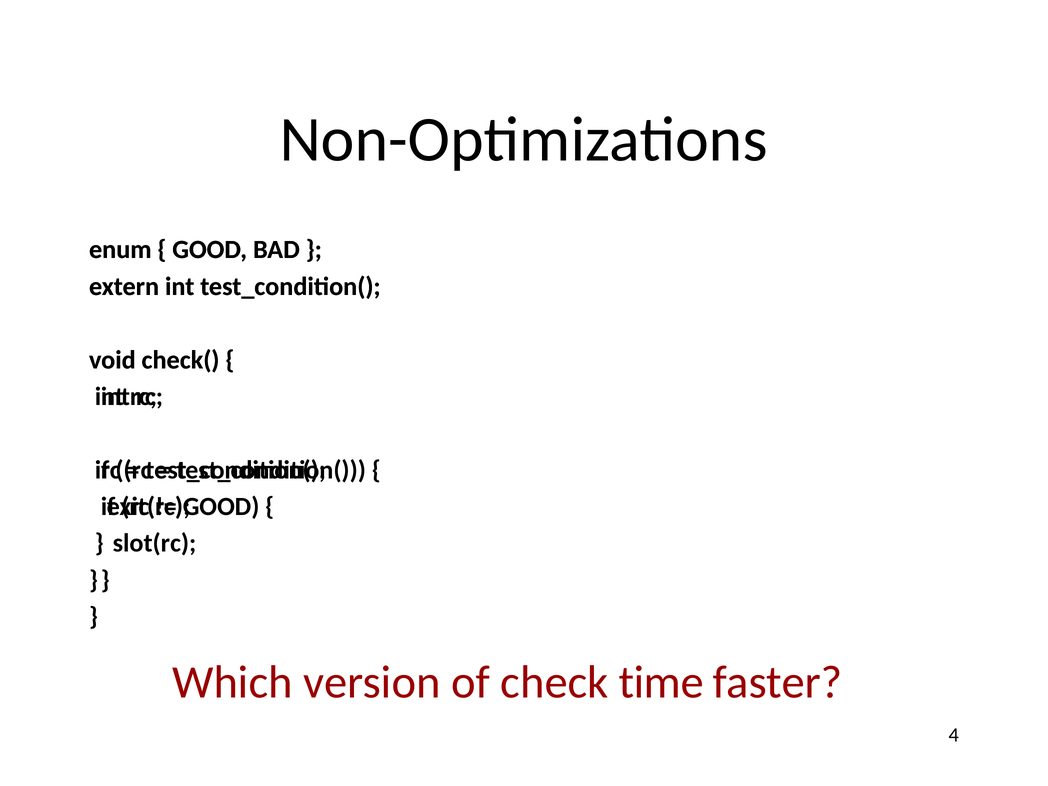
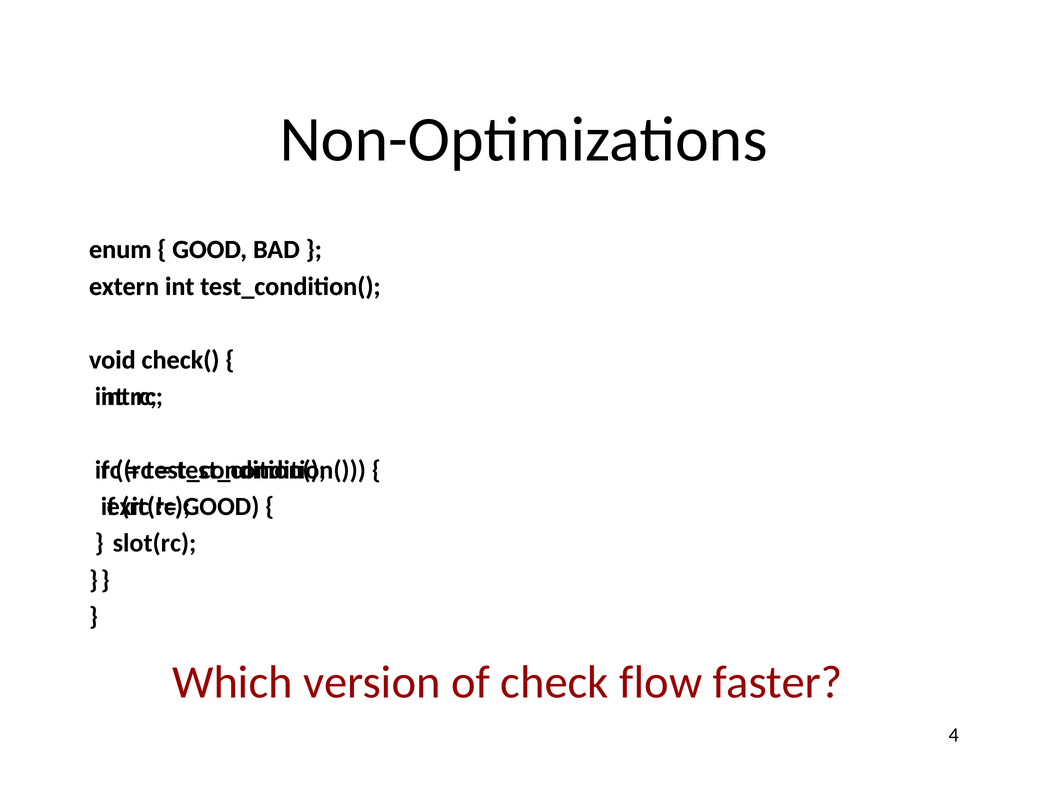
time: time -> flow
